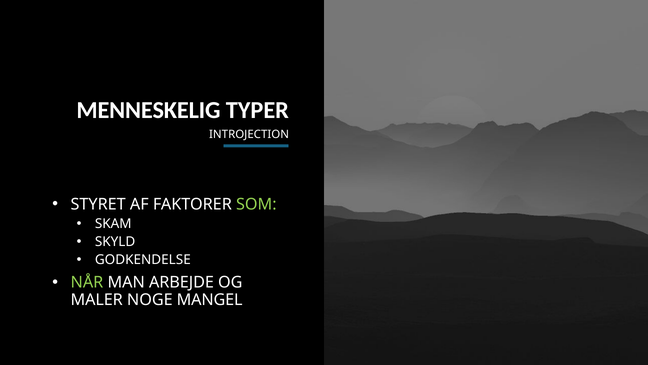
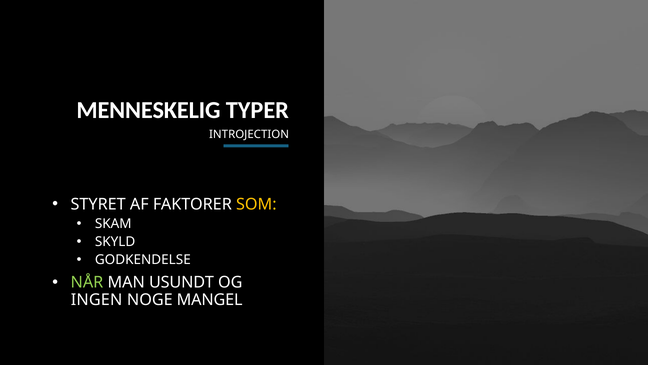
SOM colour: light green -> yellow
ARBEJDE: ARBEJDE -> USUNDT
MALER: MALER -> INGEN
